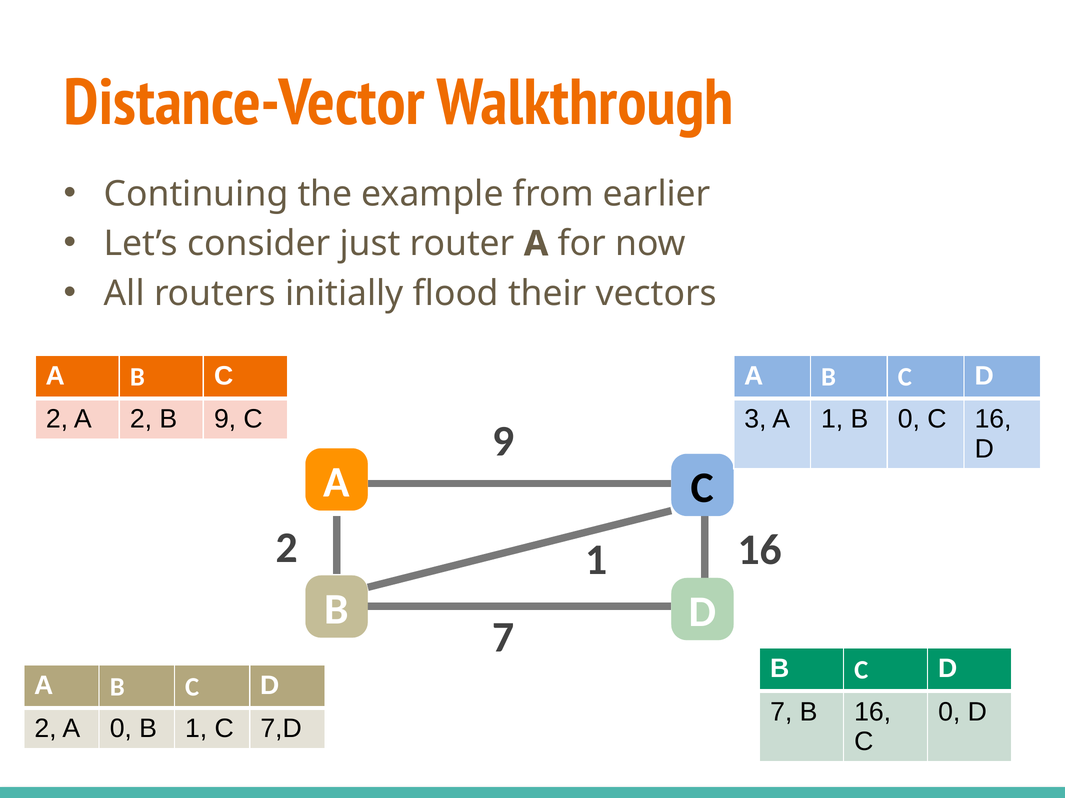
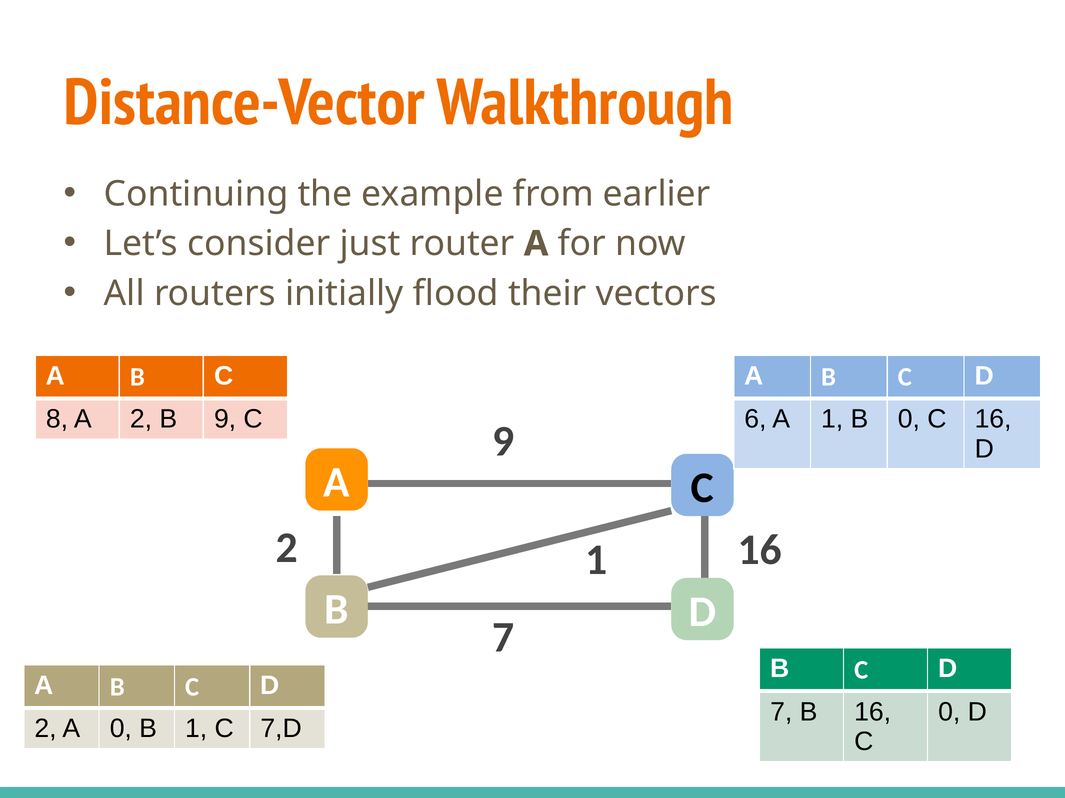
2 at (57, 419): 2 -> 8
3: 3 -> 6
